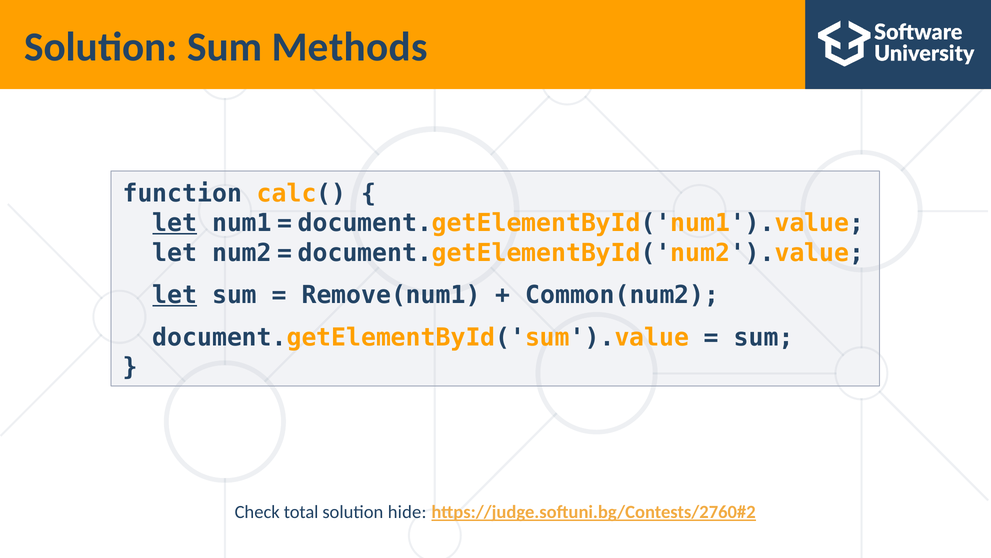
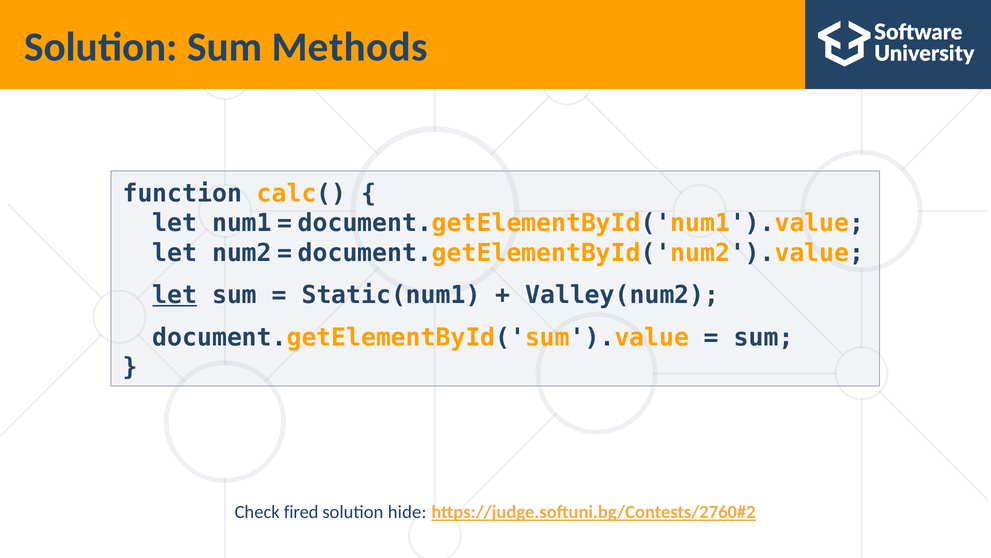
let at (175, 223) underline: present -> none
Remove(num1: Remove(num1 -> Static(num1
Common(num2: Common(num2 -> Valley(num2
total: total -> fired
